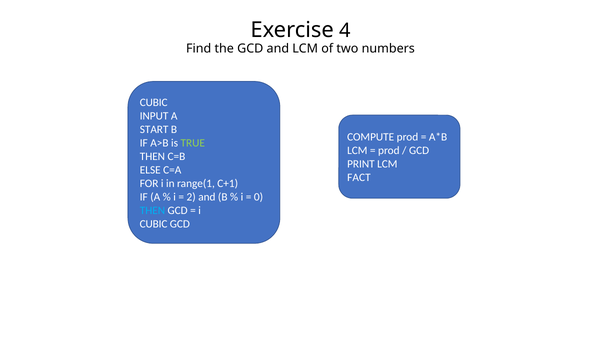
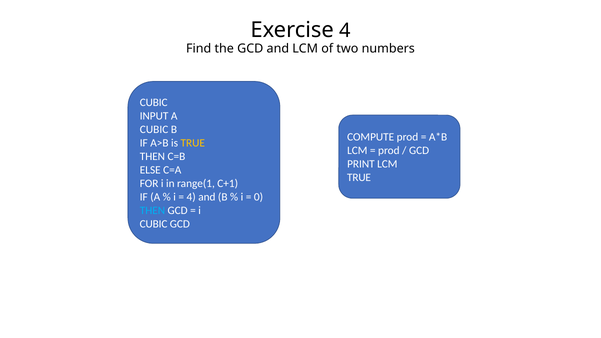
START at (154, 129): START -> CUBIC
TRUE at (193, 143) colour: light green -> yellow
FACT at (359, 178): FACT -> TRUE
2 at (191, 197): 2 -> 4
